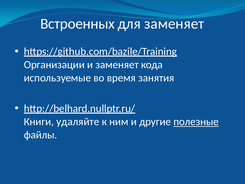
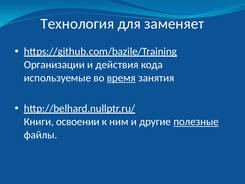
Встроенных: Встроенных -> Технология
и заменяет: заменяет -> действия
время underline: none -> present
удаляйте: удаляйте -> освоении
